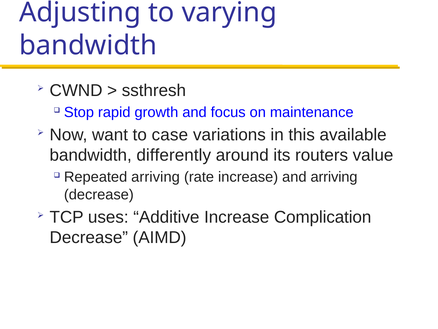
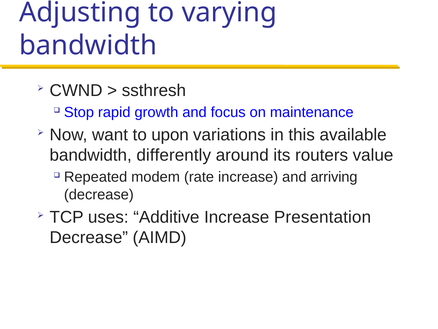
case: case -> upon
Repeated arriving: arriving -> modem
Complication: Complication -> Presentation
